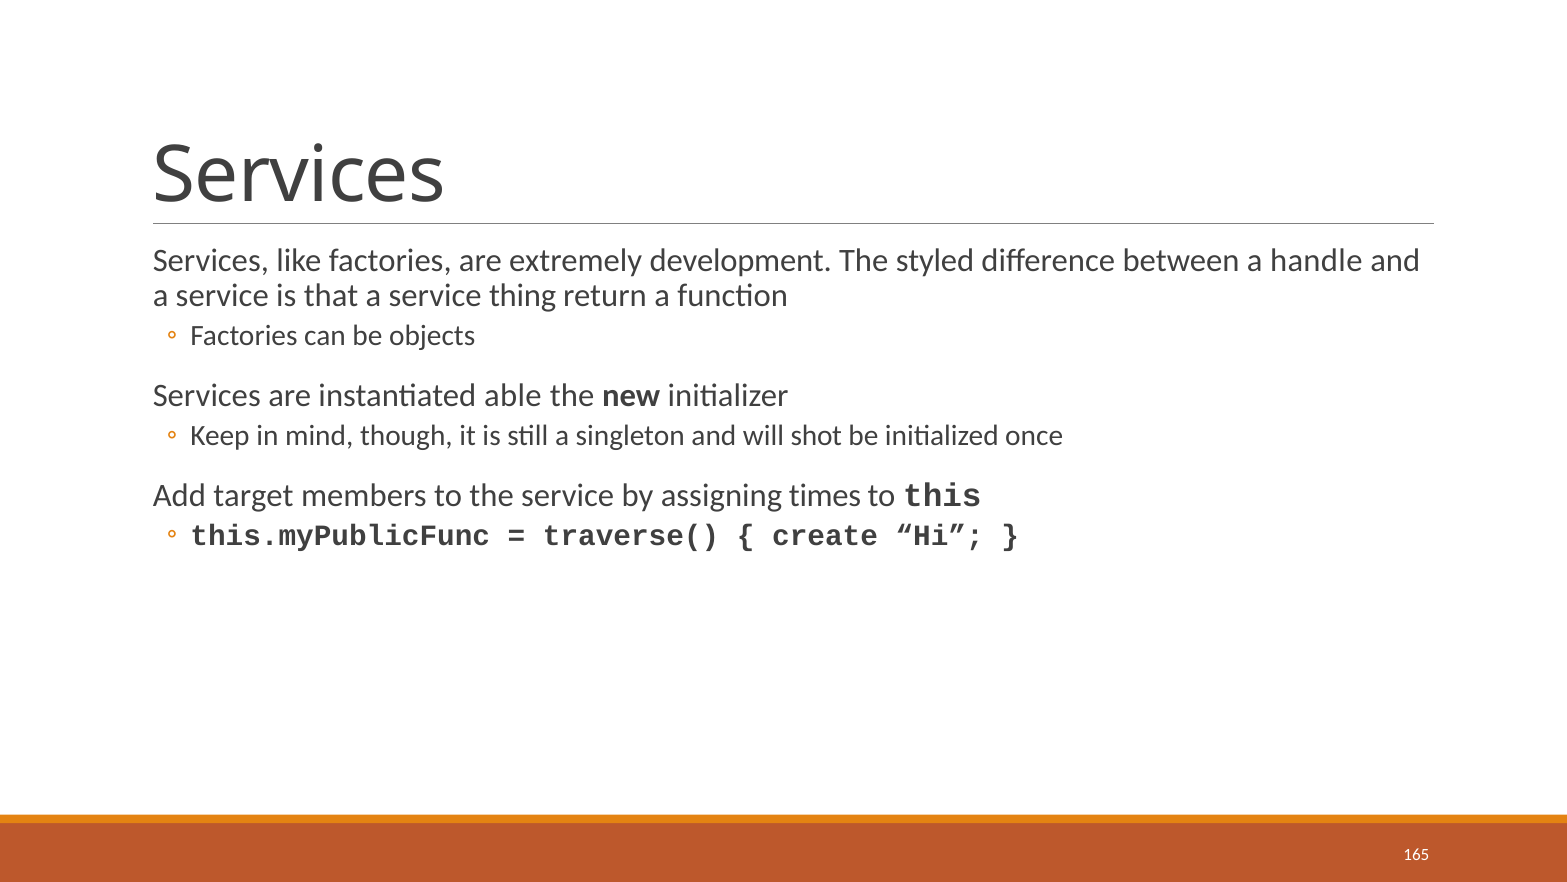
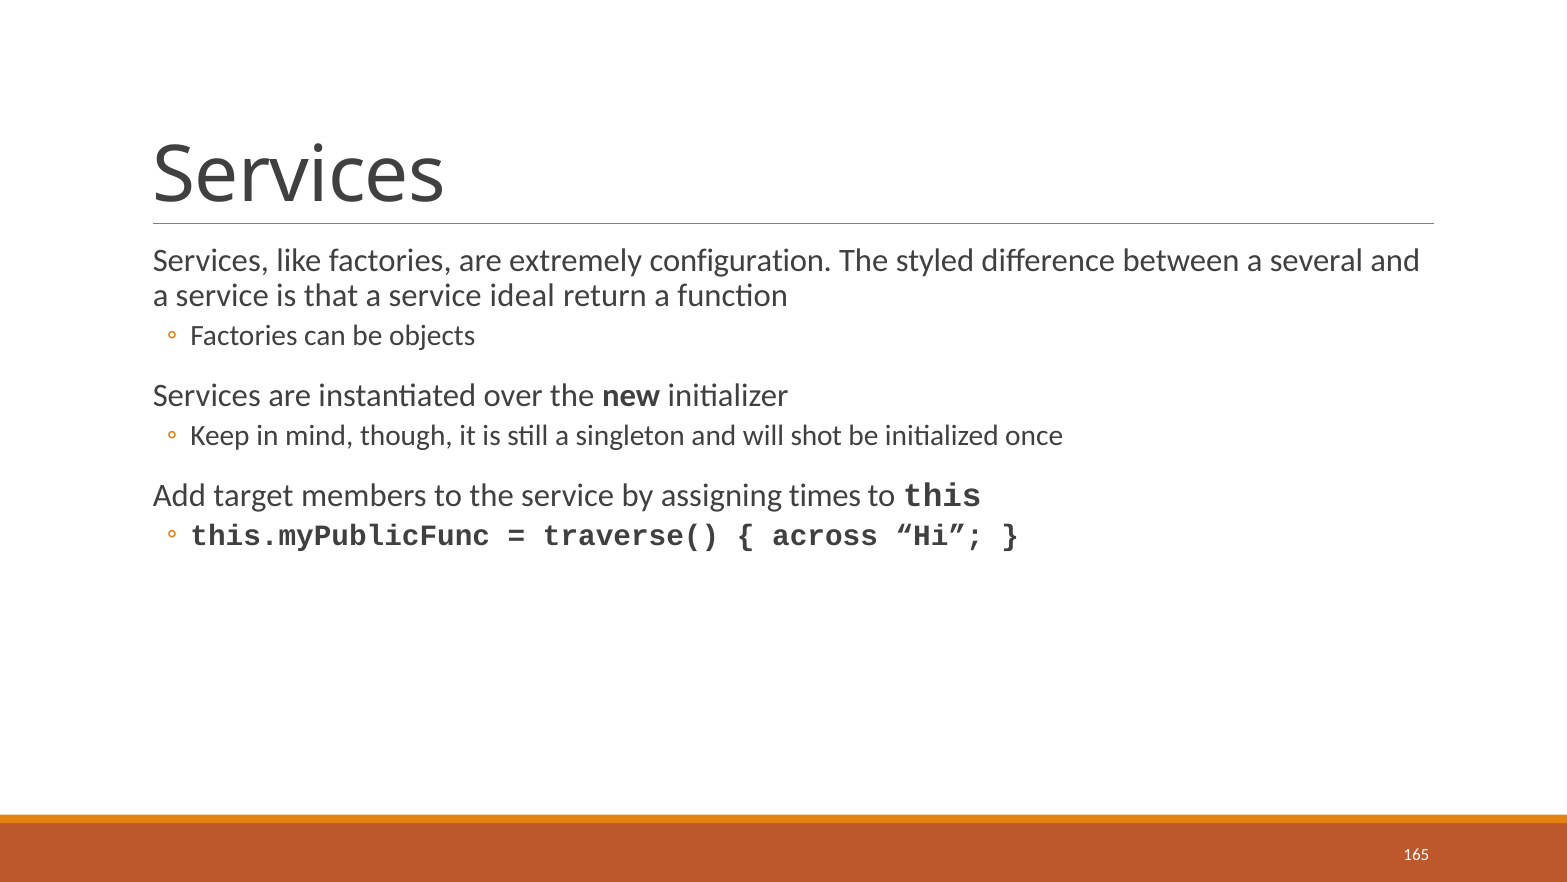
development: development -> configuration
handle: handle -> several
thing: thing -> ideal
able: able -> over
create: create -> across
